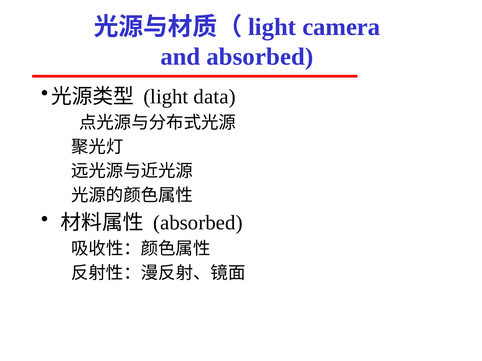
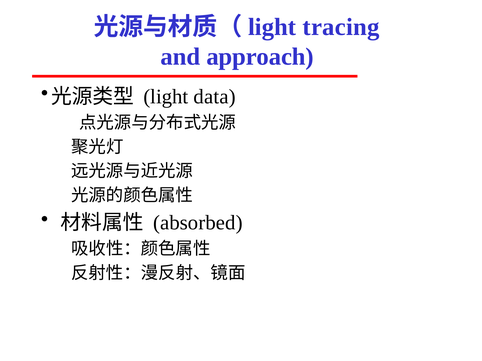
camera: camera -> tracing
and absorbed: absorbed -> approach
